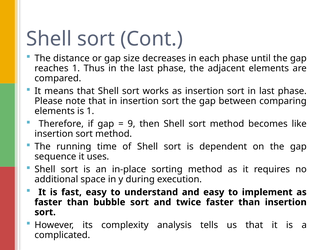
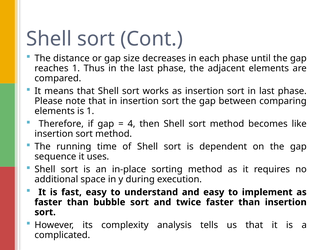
9: 9 -> 4
